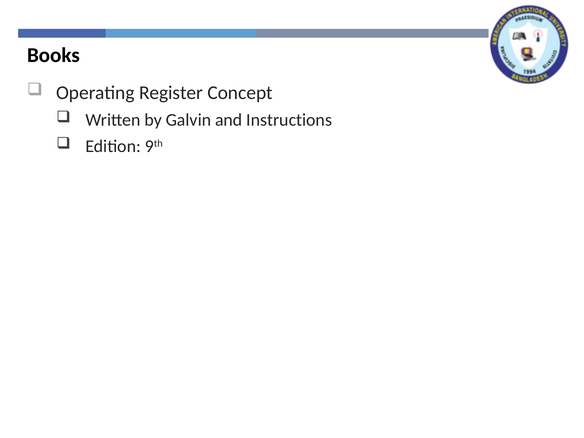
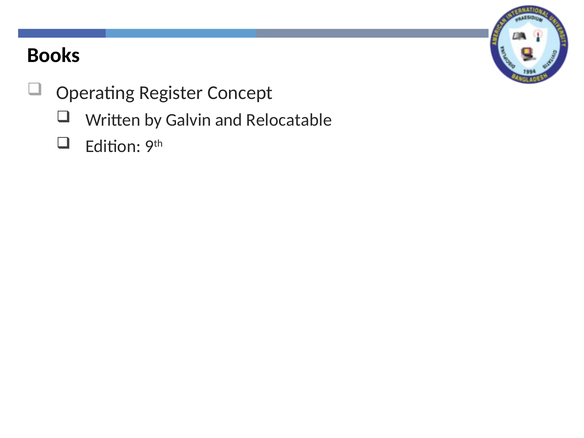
Instructions: Instructions -> Relocatable
